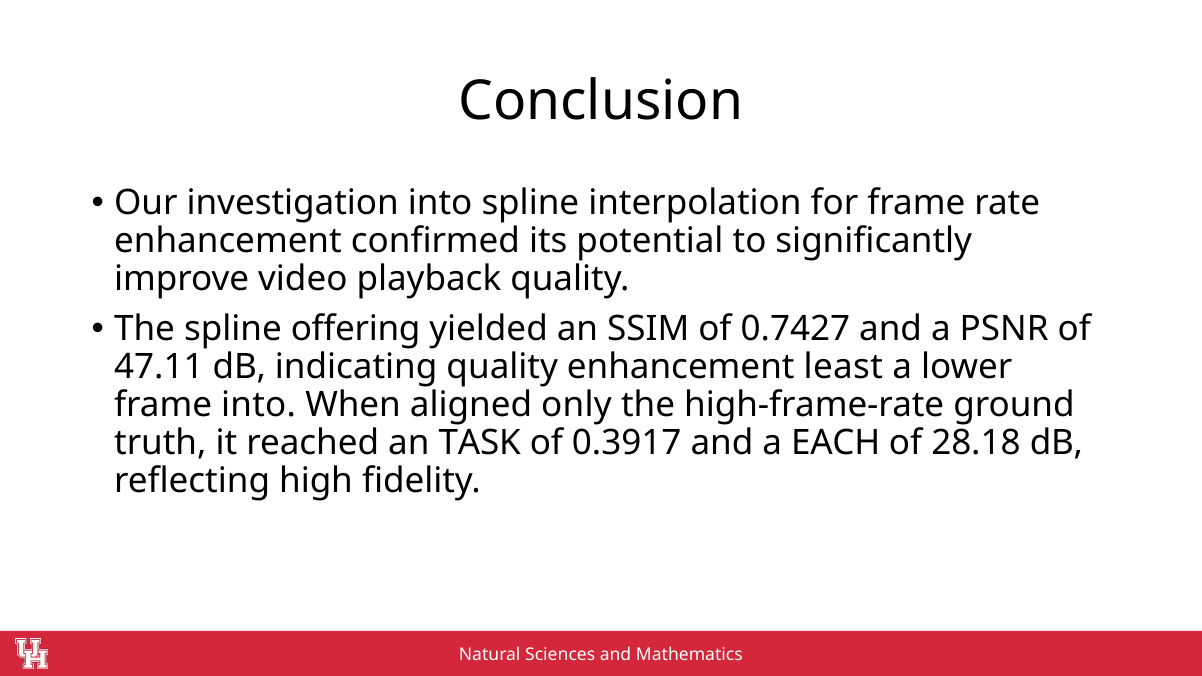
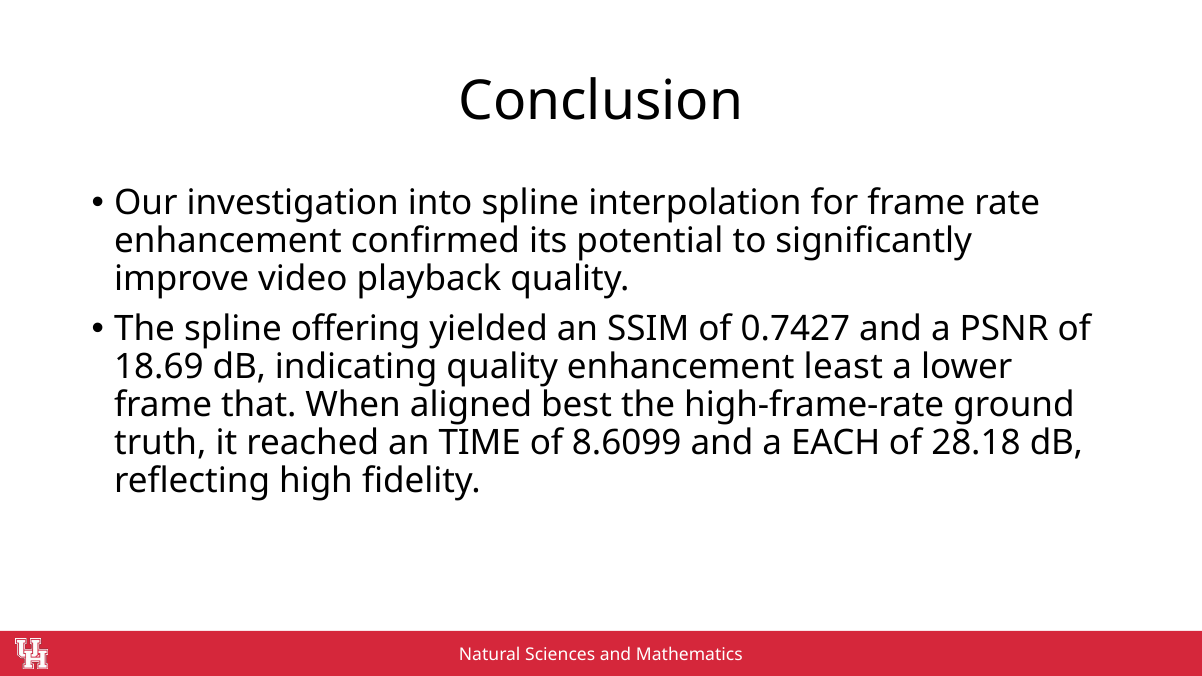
47.11: 47.11 -> 18.69
frame into: into -> that
only: only -> best
TASK: TASK -> TIME
0.3917: 0.3917 -> 8.6099
